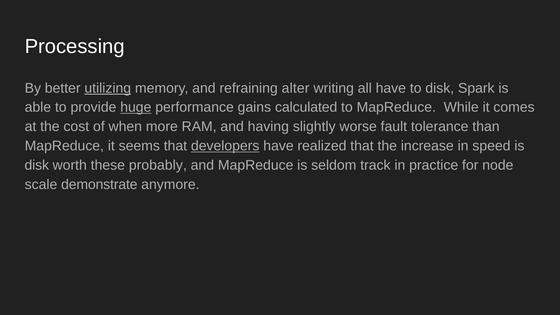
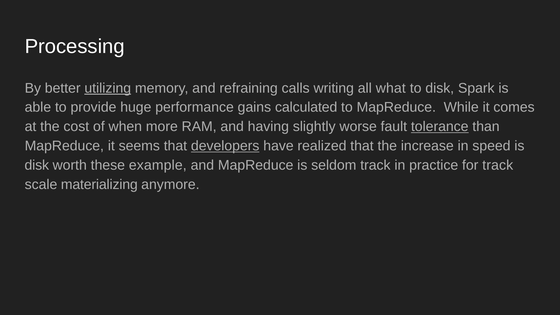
alter: alter -> calls
all have: have -> what
huge underline: present -> none
tolerance underline: none -> present
probably: probably -> example
for node: node -> track
demonstrate: demonstrate -> materializing
